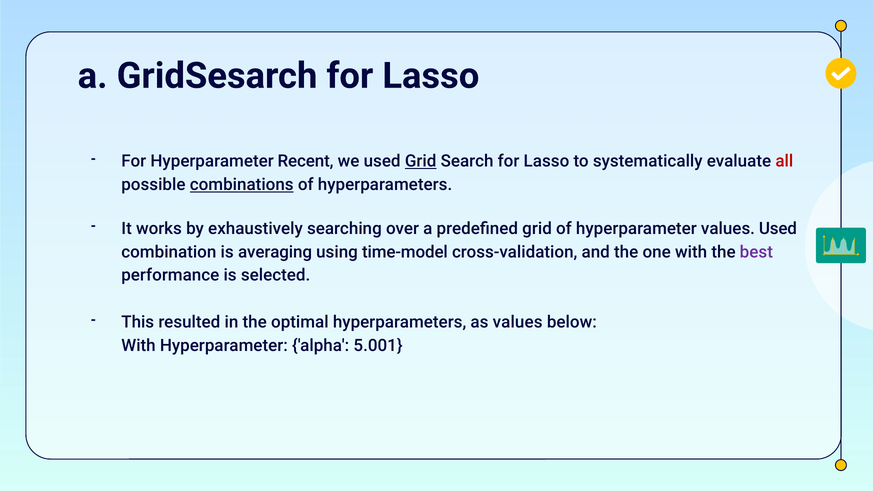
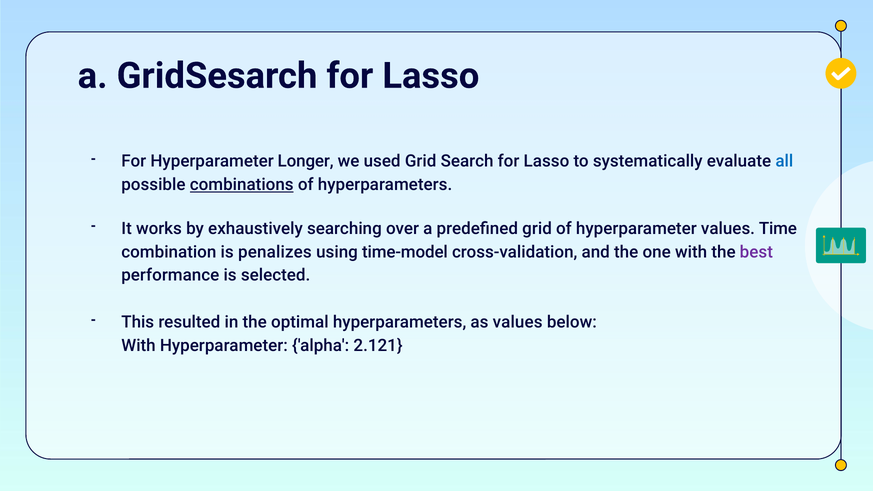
Recent: Recent -> Longer
Grid at (421, 161) underline: present -> none
all colour: red -> blue
values Used: Used -> Time
averaging: averaging -> penalizes
5.001: 5.001 -> 2.121
